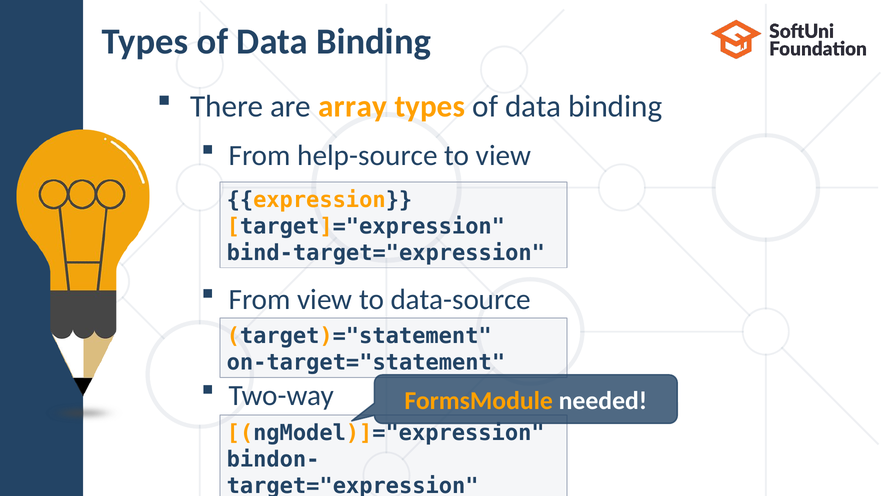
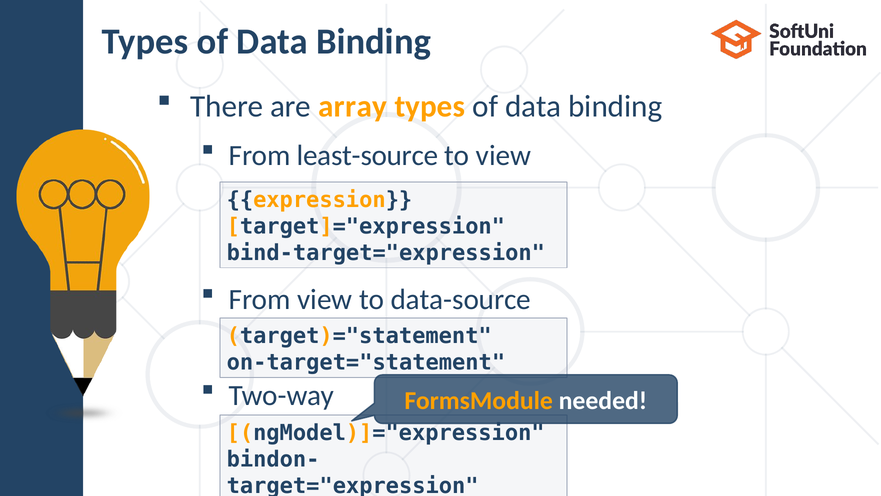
help-source: help-source -> least-source
